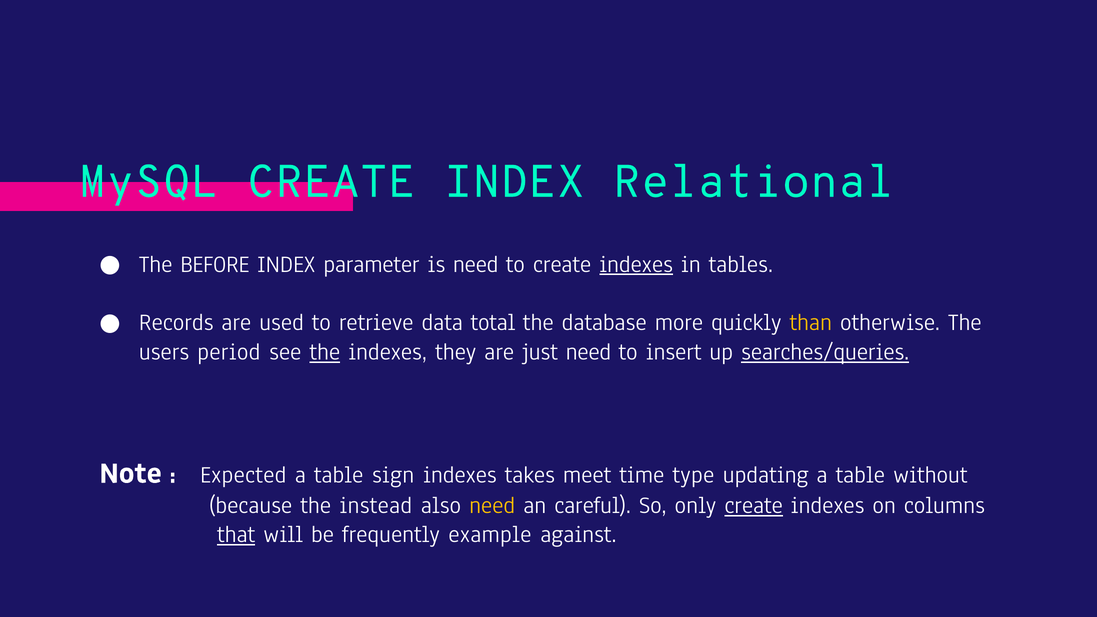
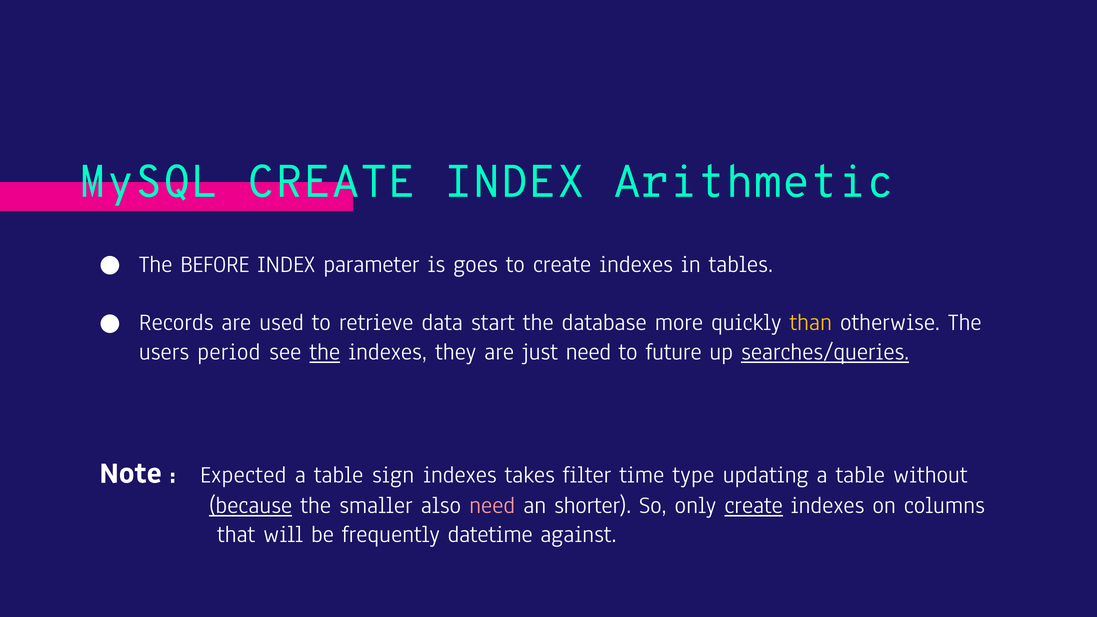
Relational: Relational -> Arithmetic
is need: need -> goes
indexes at (636, 264) underline: present -> none
total: total -> start
insert: insert -> future
meet: meet -> filter
because underline: none -> present
instead: instead -> smaller
need at (492, 505) colour: yellow -> pink
careful: careful -> shorter
that underline: present -> none
example: example -> datetime
